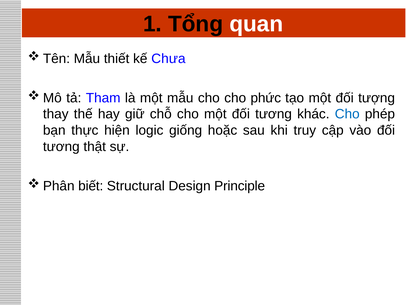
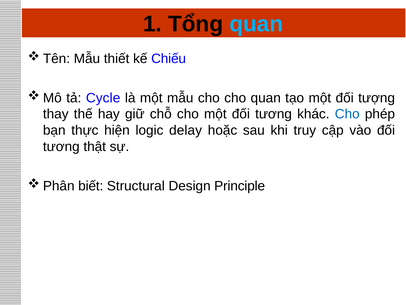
quan at (256, 24) colour: white -> light blue
Chưa: Chưa -> Chiếu
Tham: Tham -> Cycle
cho phức: phức -> quan
giống: giống -> delay
